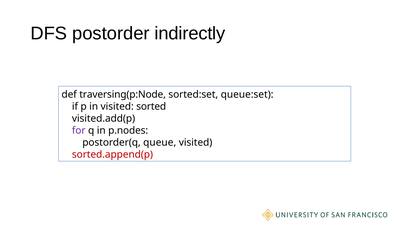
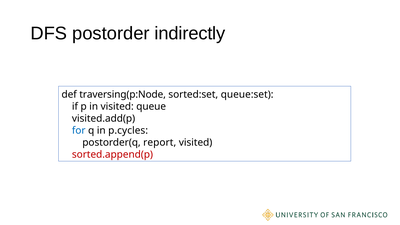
sorted: sorted -> queue
for colour: purple -> blue
p.nodes: p.nodes -> p.cycles
queue: queue -> report
